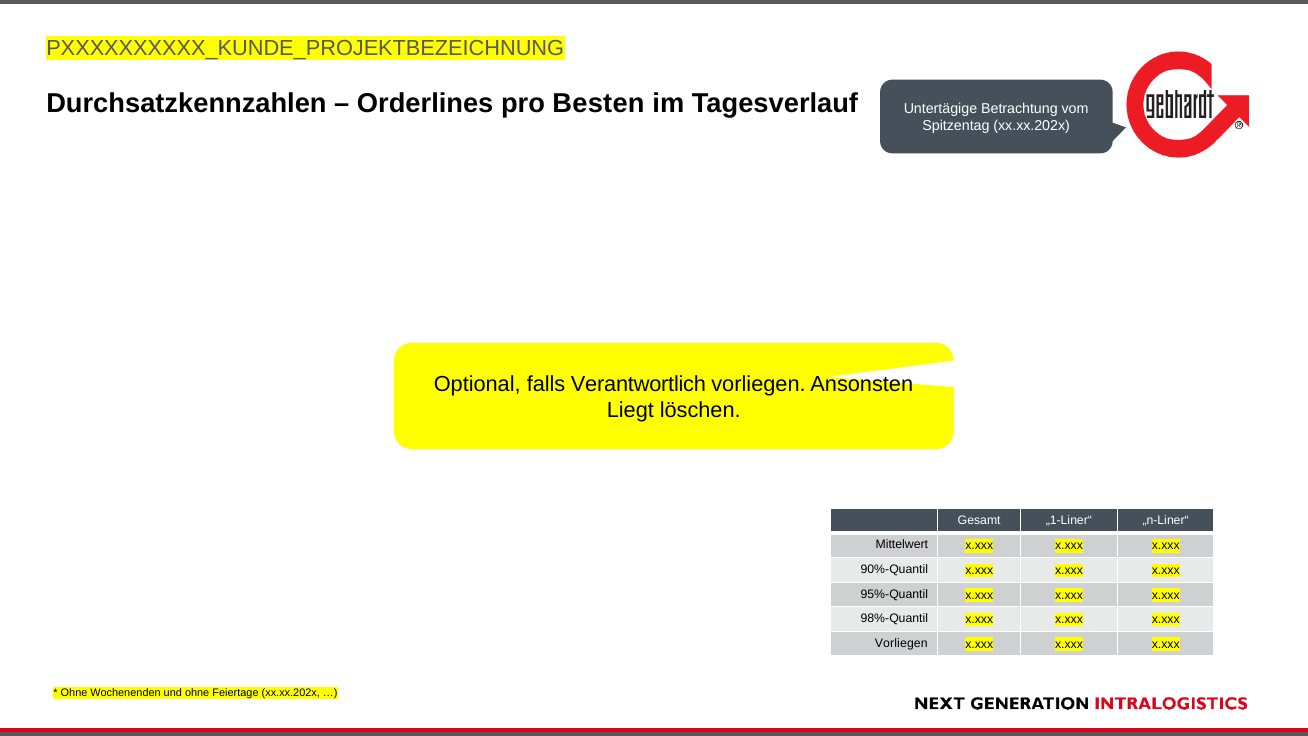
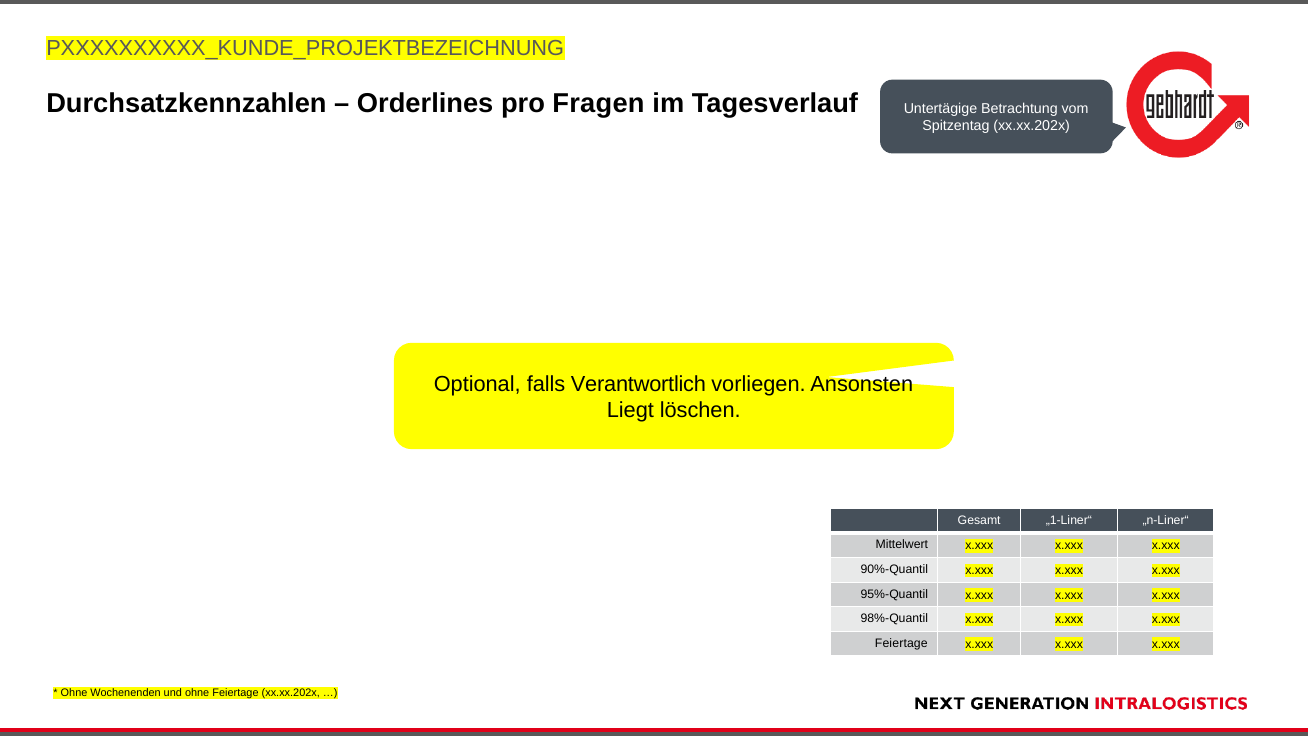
Besten: Besten -> Fragen
Vorliegen at (901, 643): Vorliegen -> Feiertage
